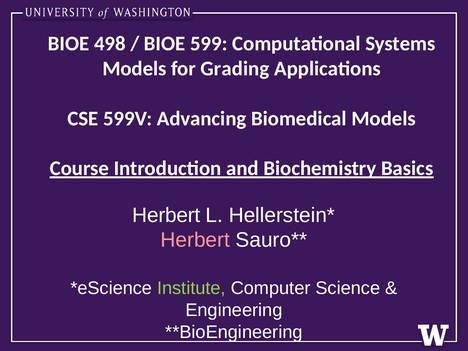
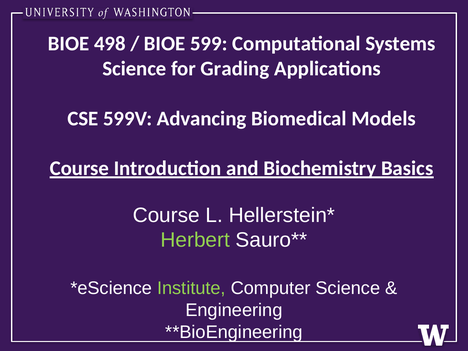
Models at (134, 69): Models -> Science
Herbert at (166, 215): Herbert -> Course
Herbert at (195, 240) colour: pink -> light green
